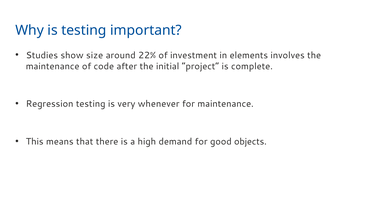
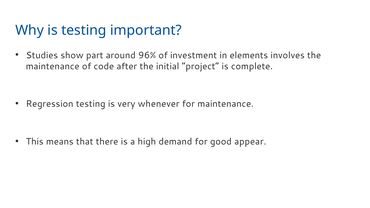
size: size -> part
22%: 22% -> 96%
objects: objects -> appear
